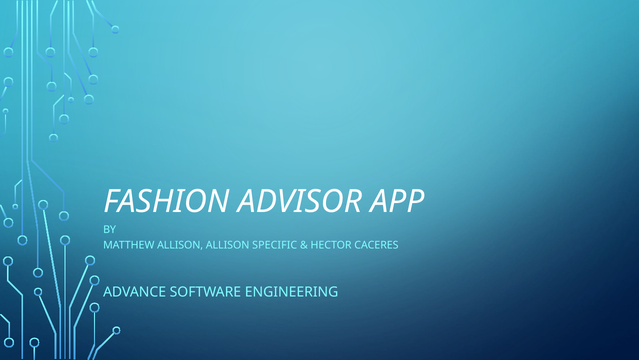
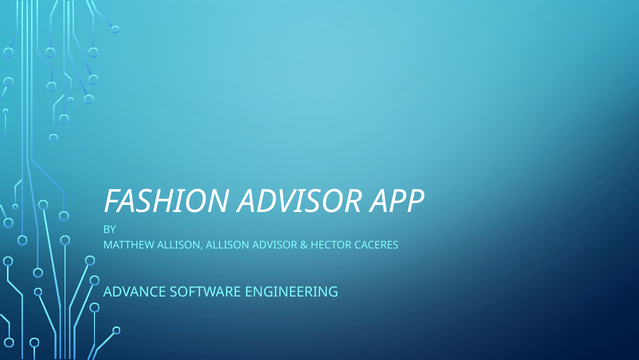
ALLISON SPECIFIC: SPECIFIC -> ADVISOR
